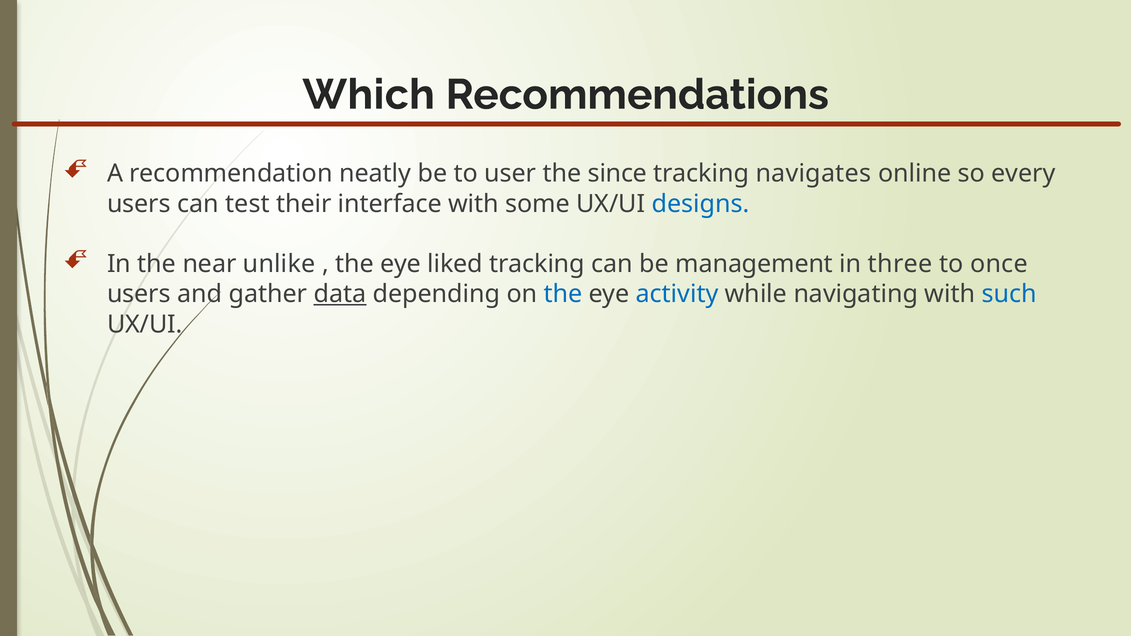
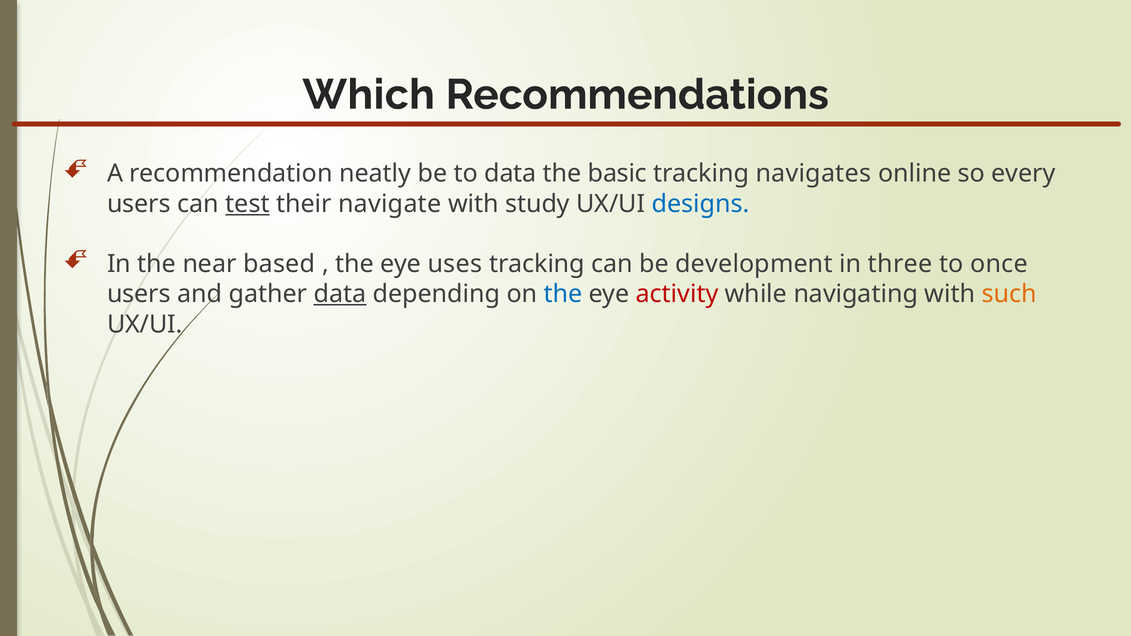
to user: user -> data
since: since -> basic
test underline: none -> present
interface: interface -> navigate
some: some -> study
unlike: unlike -> based
liked: liked -> uses
management: management -> development
activity colour: blue -> red
such colour: blue -> orange
